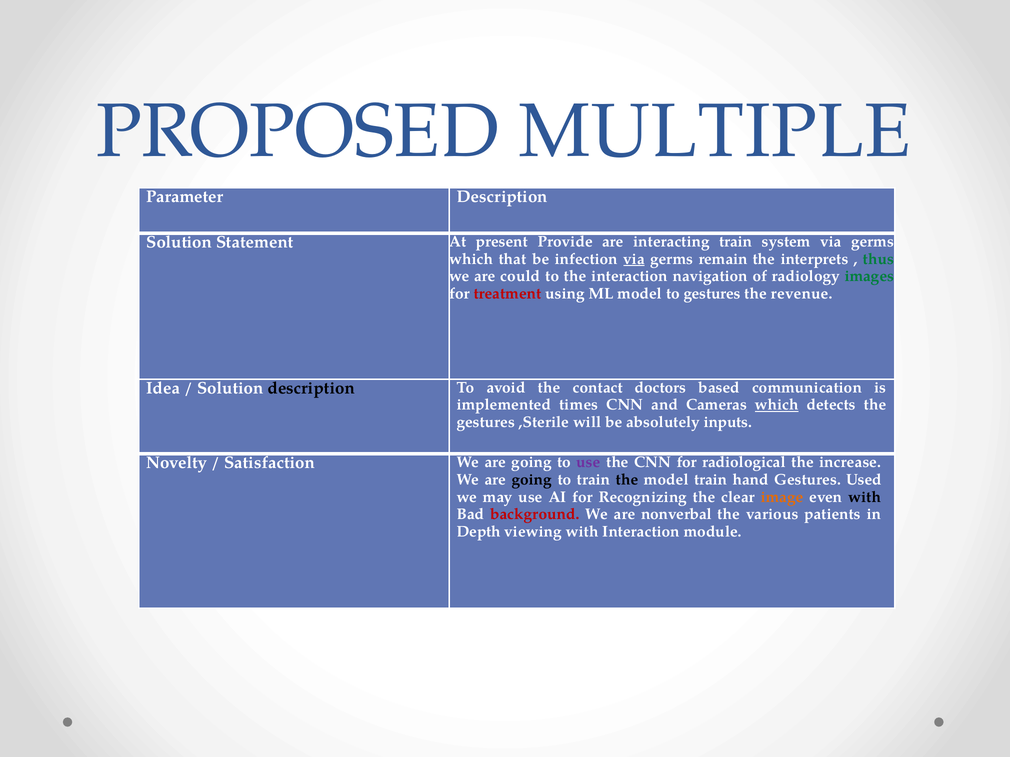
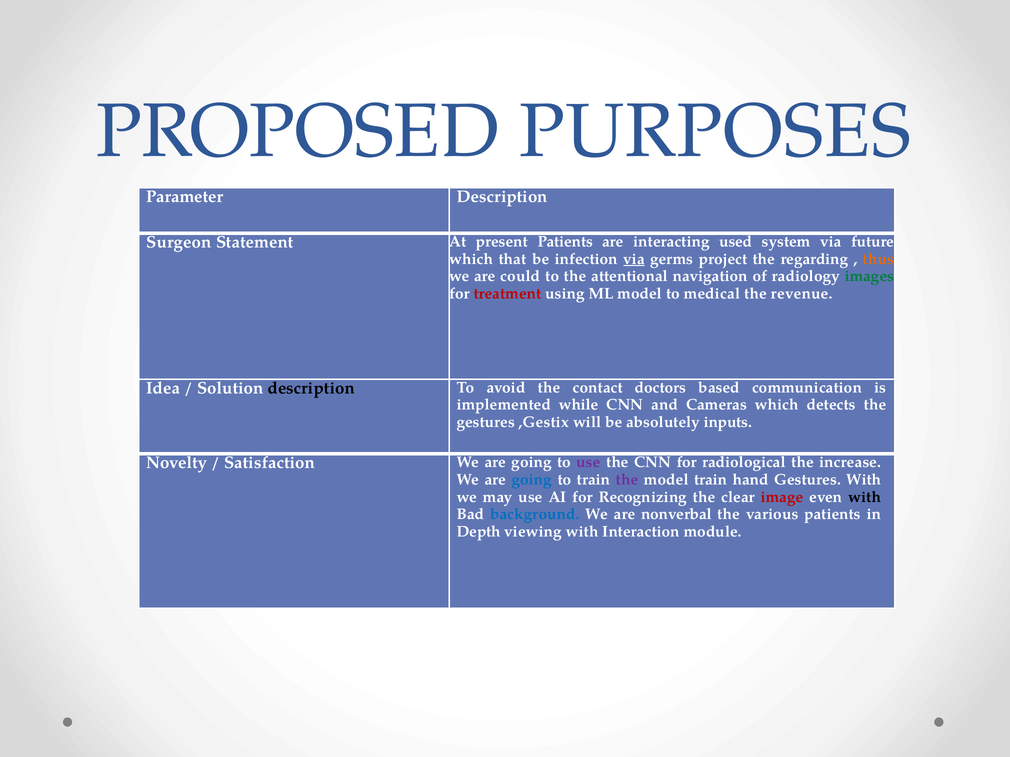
MULTIPLE: MULTIPLE -> PURPOSES
Solution at (179, 242): Solution -> Surgeon
present Provide: Provide -> Patients
interacting train: train -> used
system via germs: germs -> future
remain: remain -> project
interprets: interprets -> regarding
thus colour: green -> orange
the interaction: interaction -> attentional
to gestures: gestures -> medical
times: times -> while
which at (777, 405) underline: present -> none
,Sterile: ,Sterile -> ,Gestix
going at (532, 480) colour: black -> blue
the at (627, 480) colour: black -> purple
Gestures Used: Used -> With
image colour: orange -> red
background colour: red -> blue
